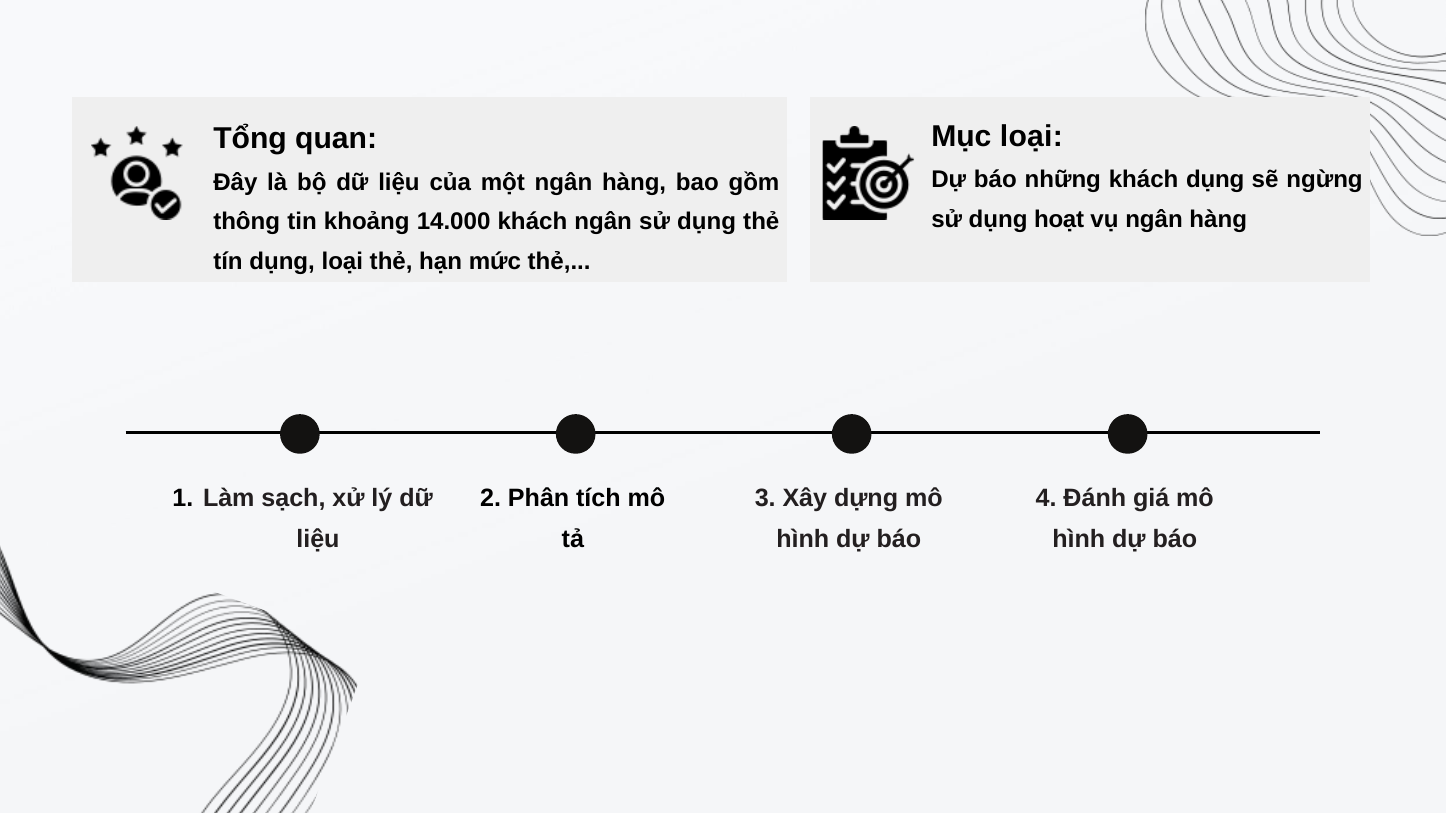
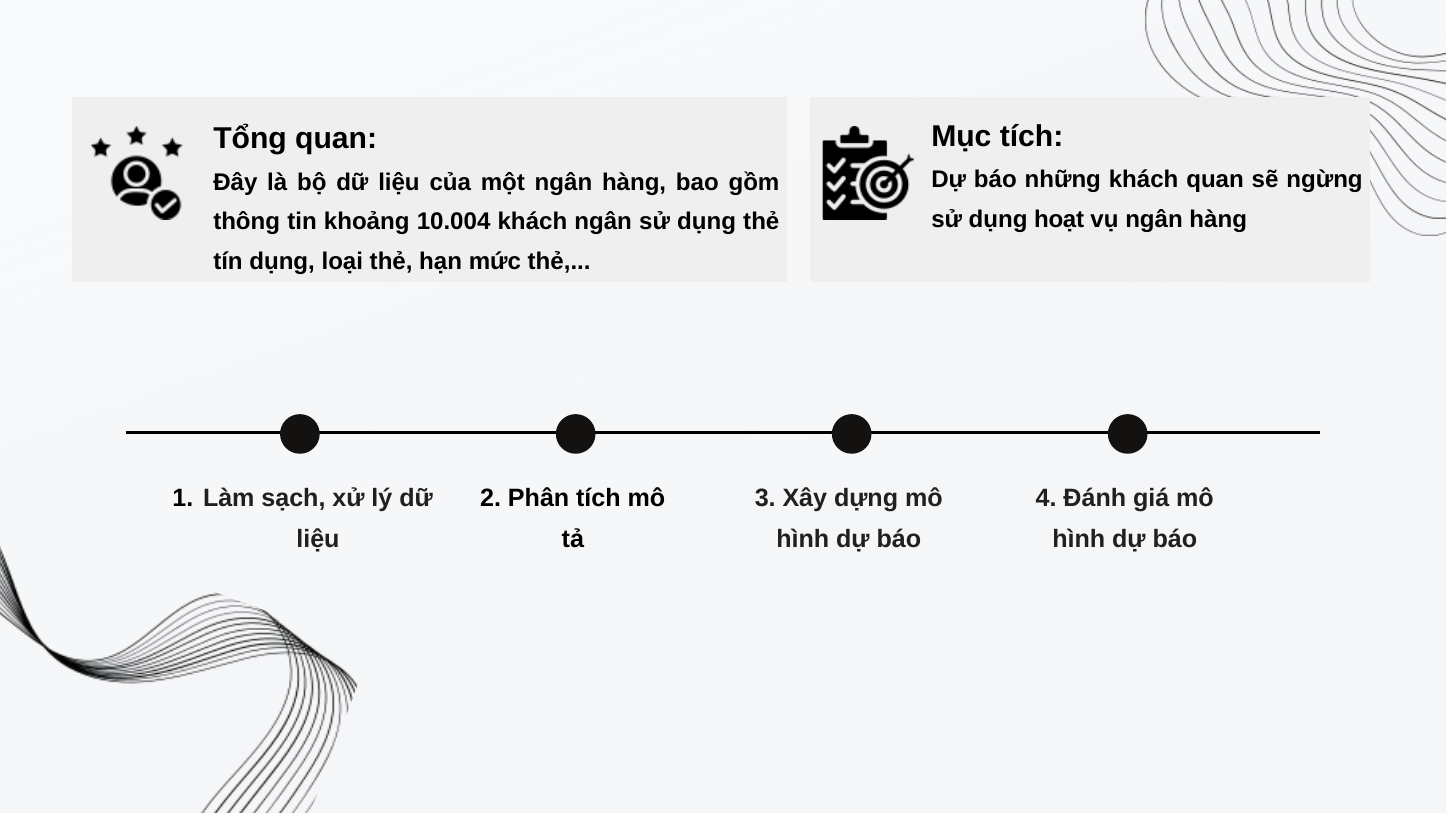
Mục loại: loại -> tích
khách dụng: dụng -> quan
14.000: 14.000 -> 10.004
